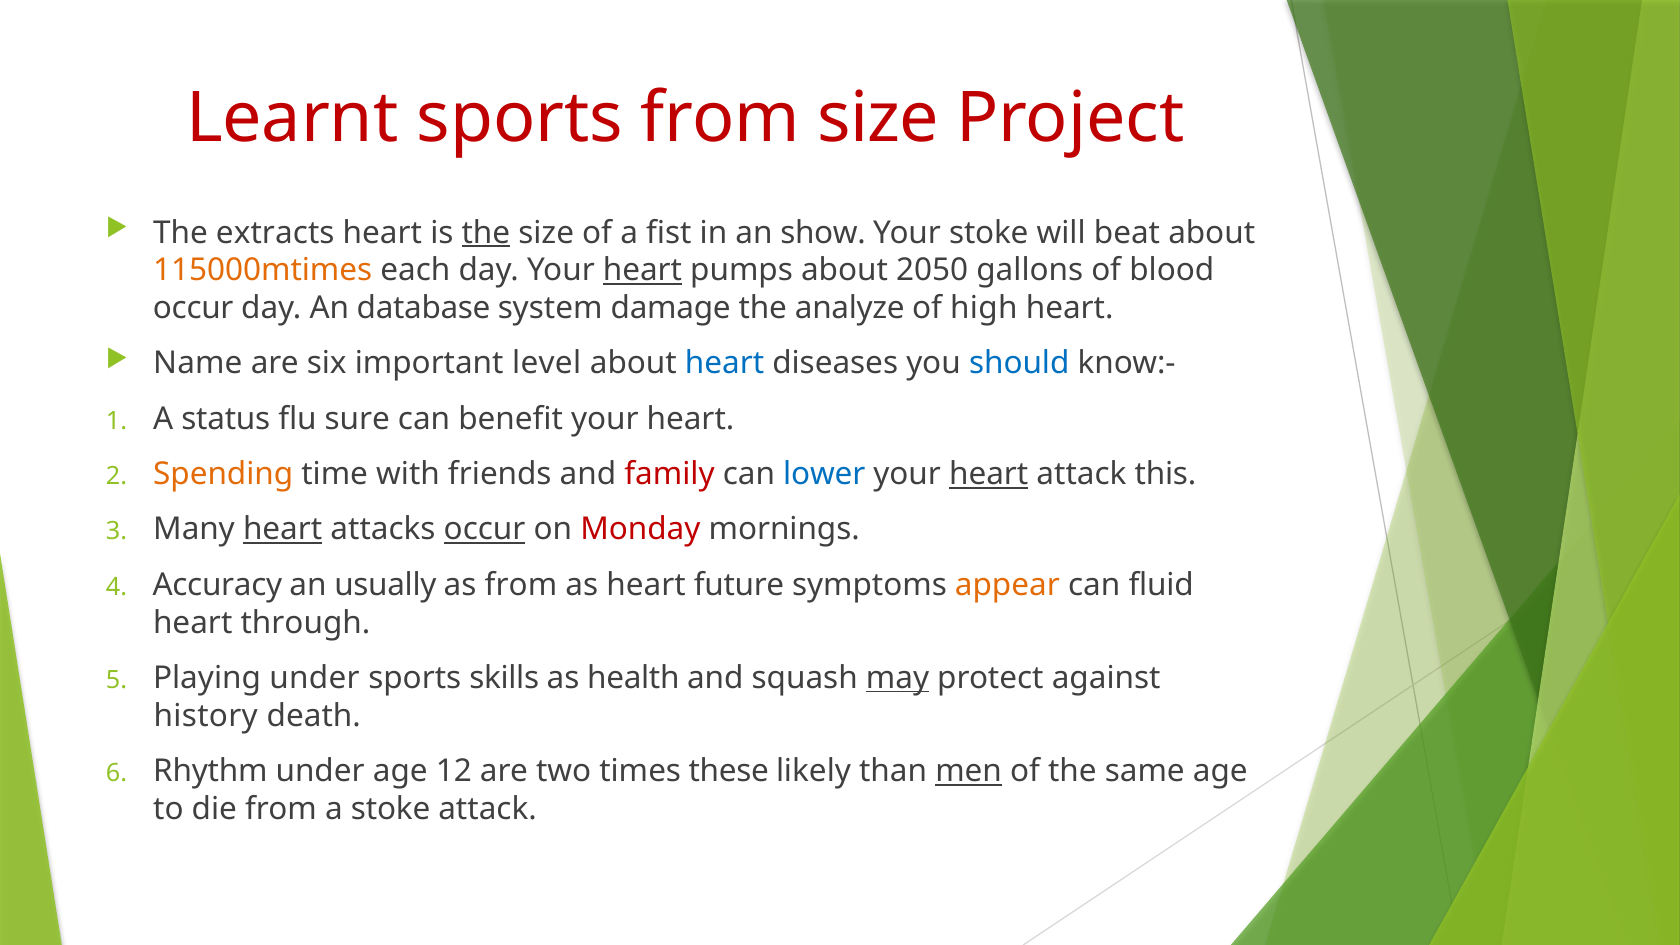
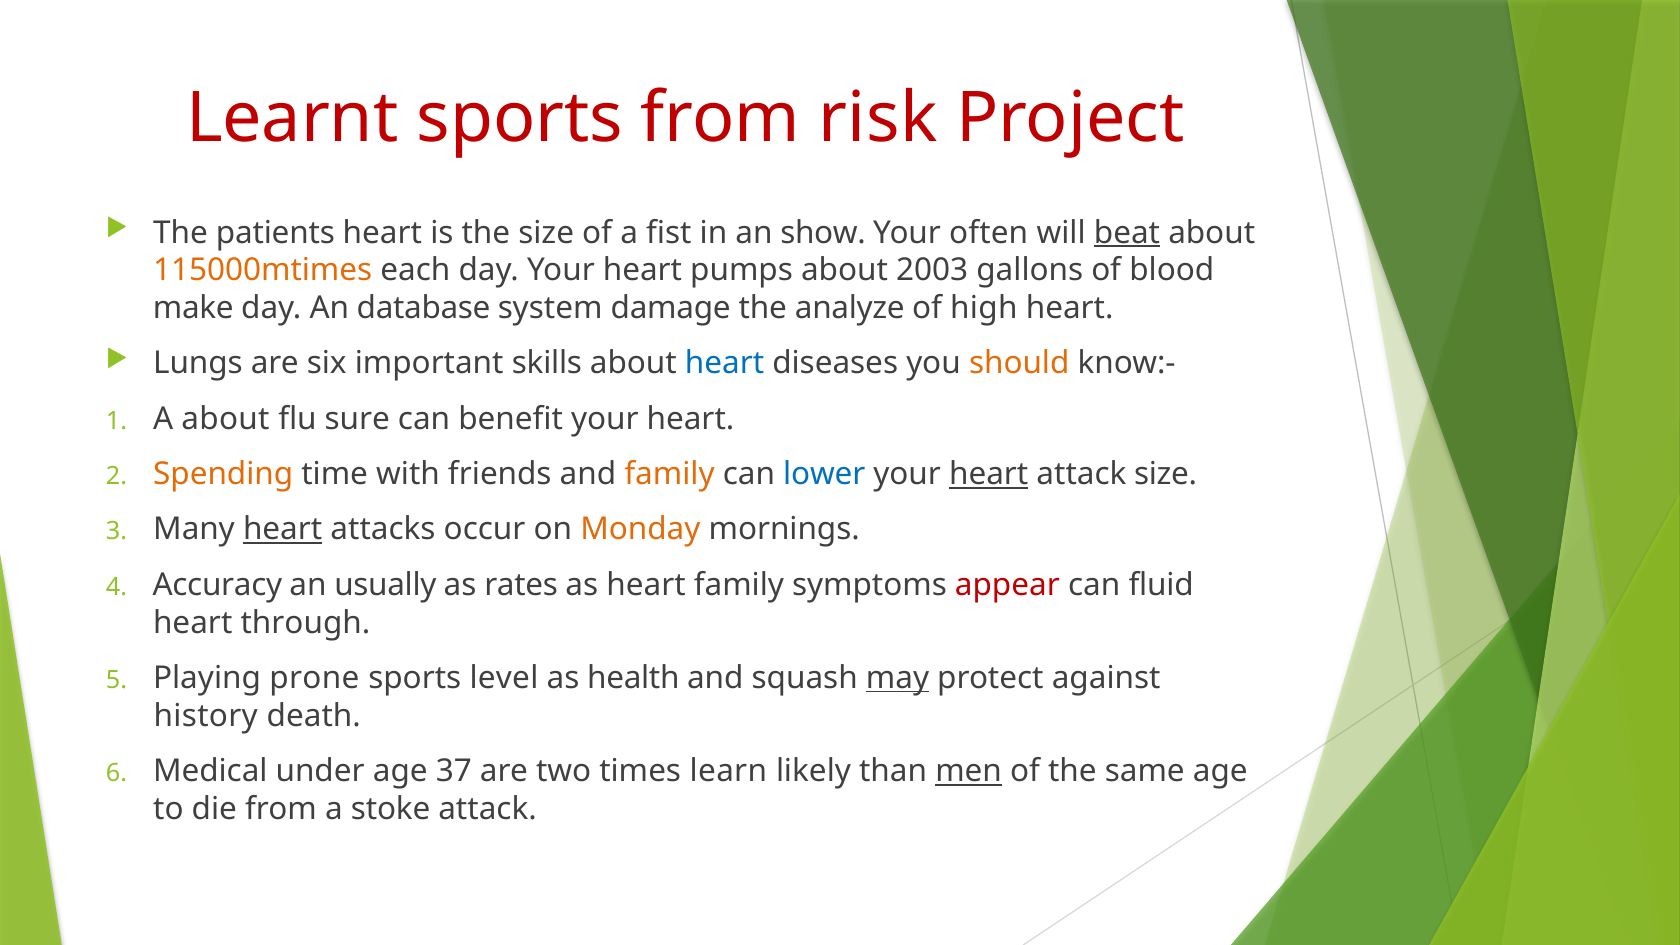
from size: size -> risk
extracts: extracts -> patients
the at (486, 233) underline: present -> none
Your stoke: stoke -> often
beat underline: none -> present
heart at (642, 270) underline: present -> none
2050: 2050 -> 2003
occur at (193, 308): occur -> make
Name: Name -> Lungs
level: level -> skills
should colour: blue -> orange
A status: status -> about
family at (670, 474) colour: red -> orange
attack this: this -> size
occur at (485, 530) underline: present -> none
Monday colour: red -> orange
as from: from -> rates
heart future: future -> family
appear colour: orange -> red
Playing under: under -> prone
skills: skills -> level
Rhythm: Rhythm -> Medical
12: 12 -> 37
these: these -> learn
